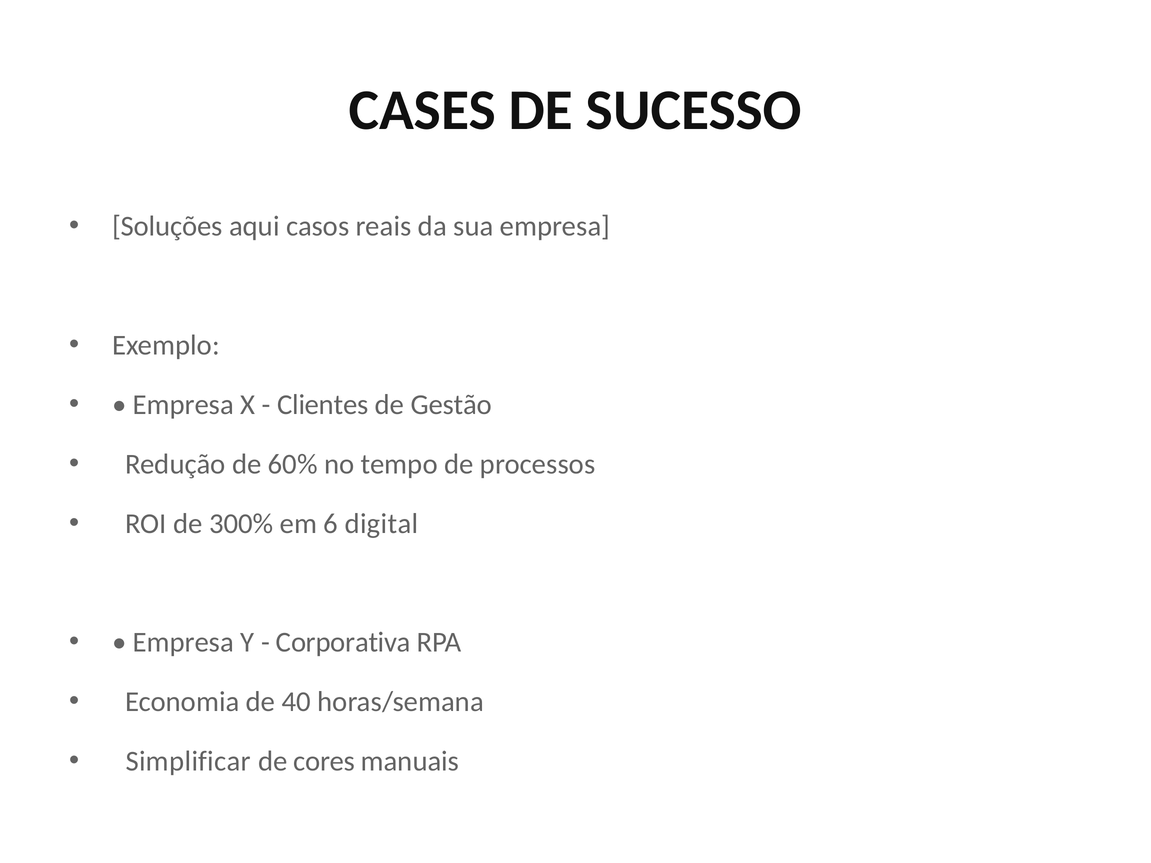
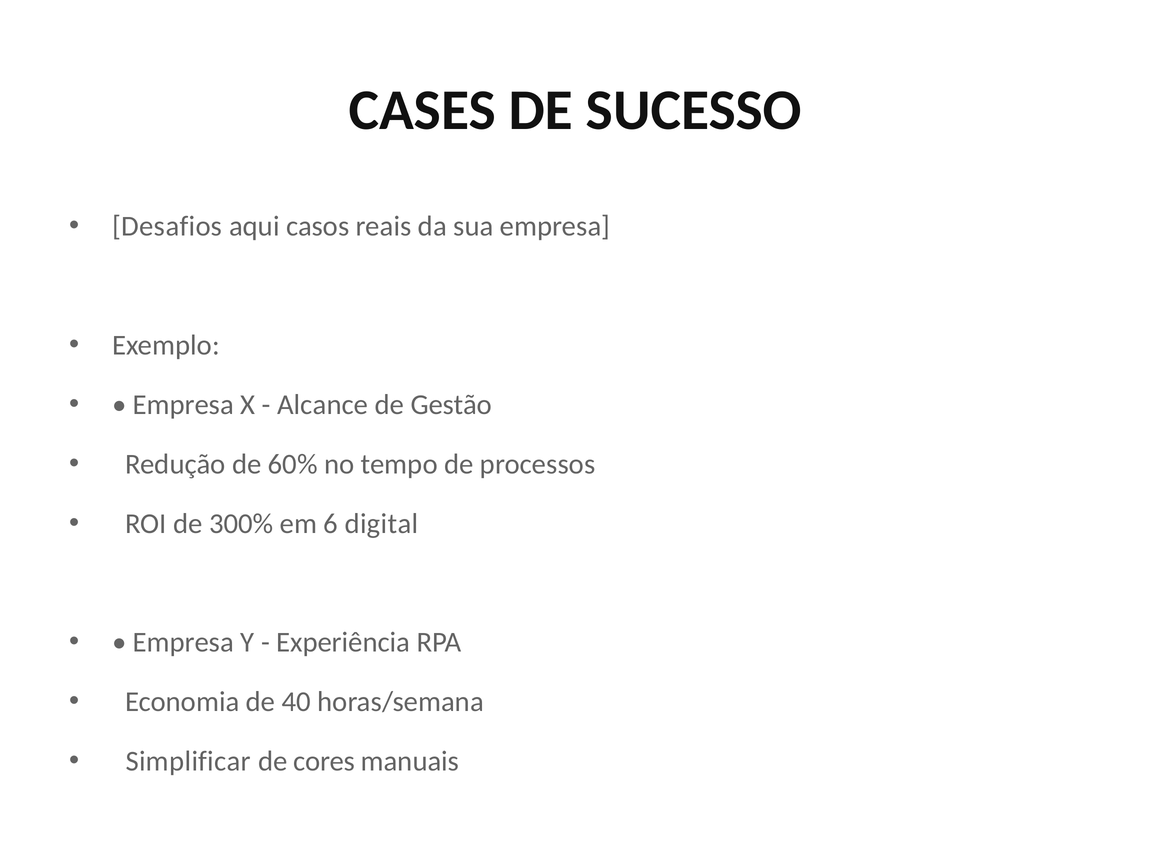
Soluções: Soluções -> Desafios
Clientes: Clientes -> Alcance
Corporativa: Corporativa -> Experiência
